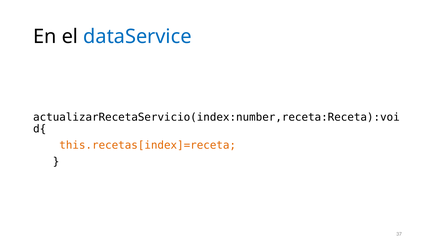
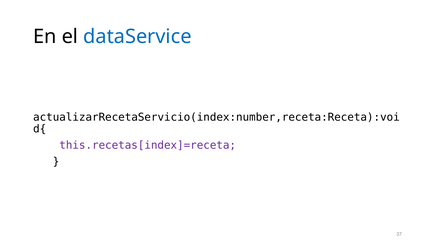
this.recetas[index]=receta colour: orange -> purple
